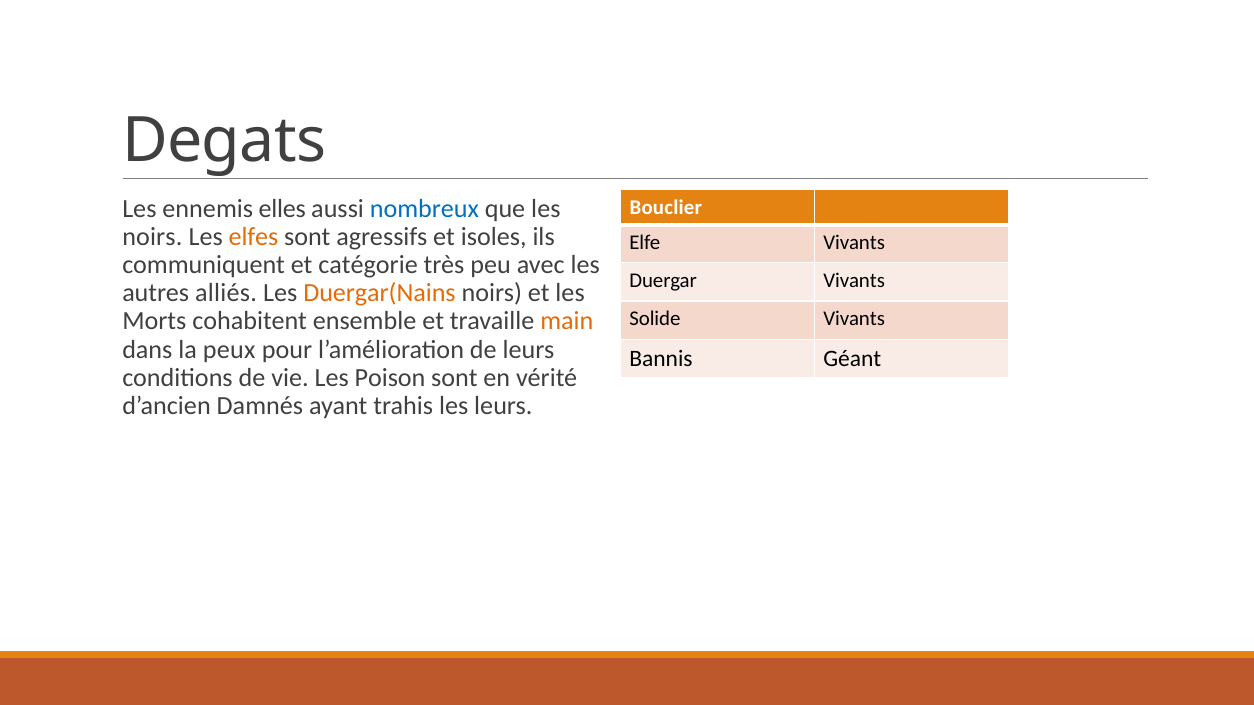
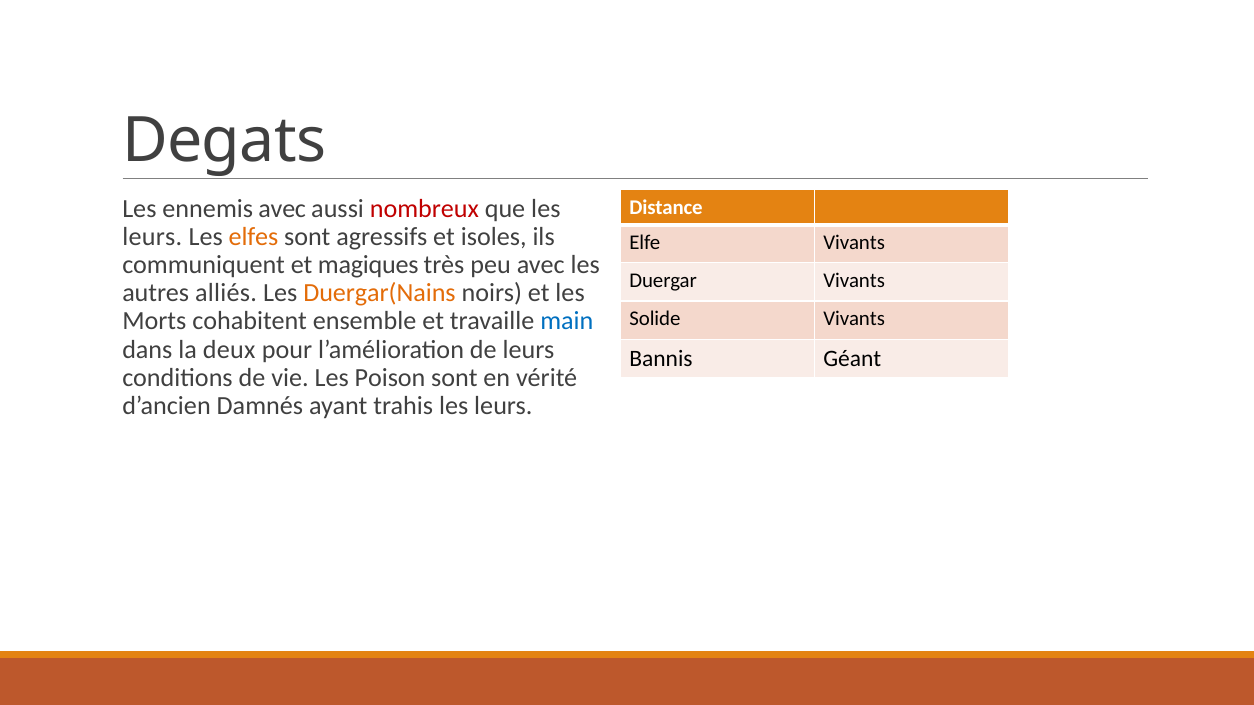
ennemis elles: elles -> avec
nombreux colour: blue -> red
Bouclier: Bouclier -> Distance
noirs at (152, 237): noirs -> leurs
catégorie: catégorie -> magiques
main colour: orange -> blue
peux: peux -> deux
